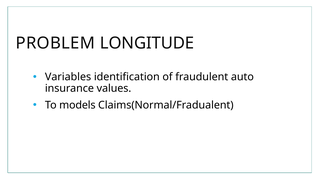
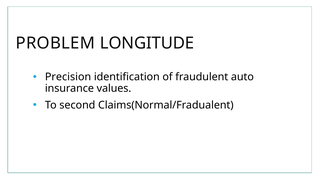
Variables: Variables -> Precision
models: models -> second
